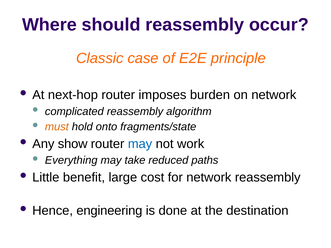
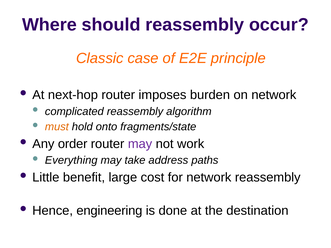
show: show -> order
may at (140, 144) colour: blue -> purple
reduced: reduced -> address
